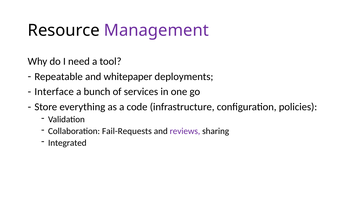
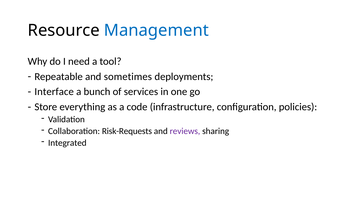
Management colour: purple -> blue
whitepaper: whitepaper -> sometimes
Fail-Requests: Fail-Requests -> Risk-Requests
